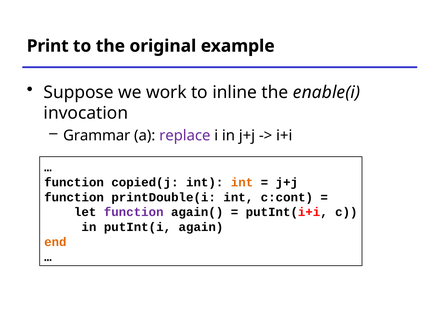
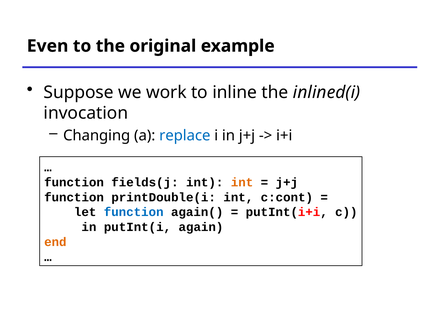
Print: Print -> Even
enable(i: enable(i -> inlined(i
Grammar: Grammar -> Changing
replace colour: purple -> blue
copied(j: copied(j -> fields(j
function at (134, 212) colour: purple -> blue
